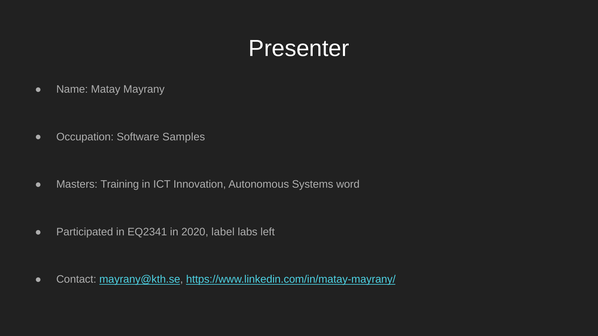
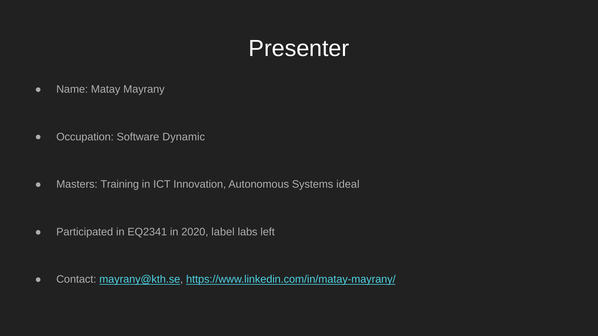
Samples: Samples -> Dynamic
word: word -> ideal
